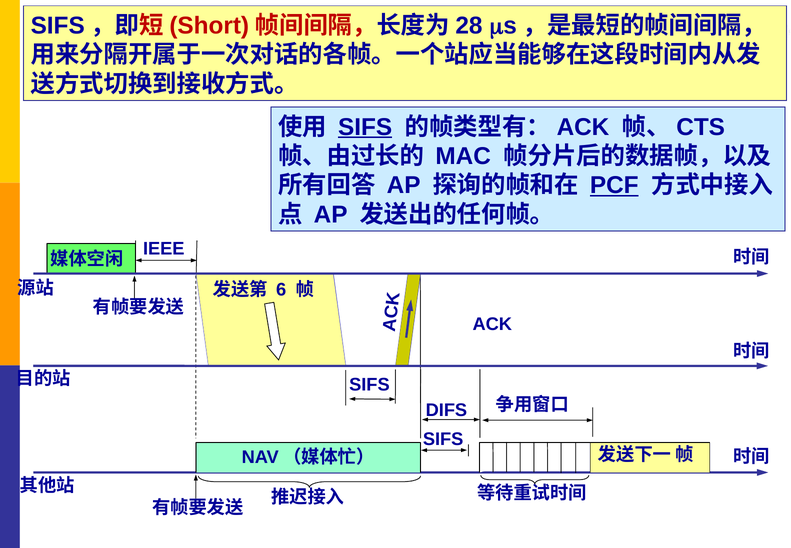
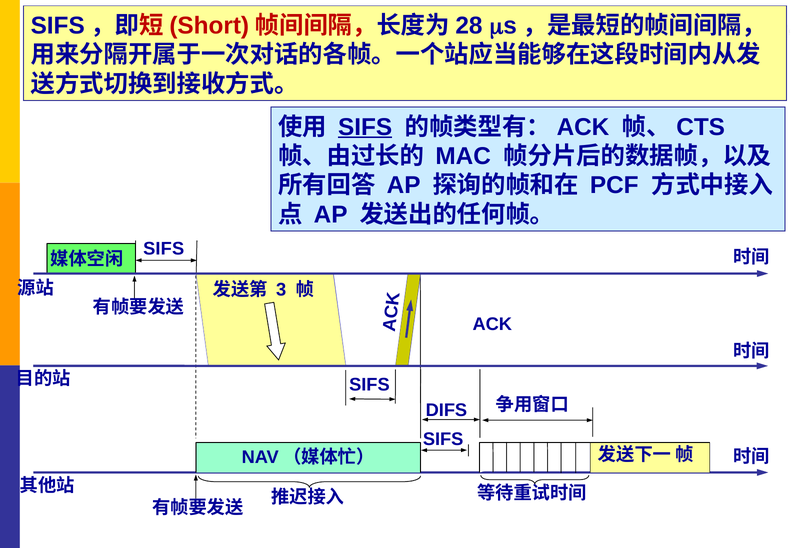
PCF underline: present -> none
IEEE at (164, 249): IEEE -> SIFS
6: 6 -> 3
